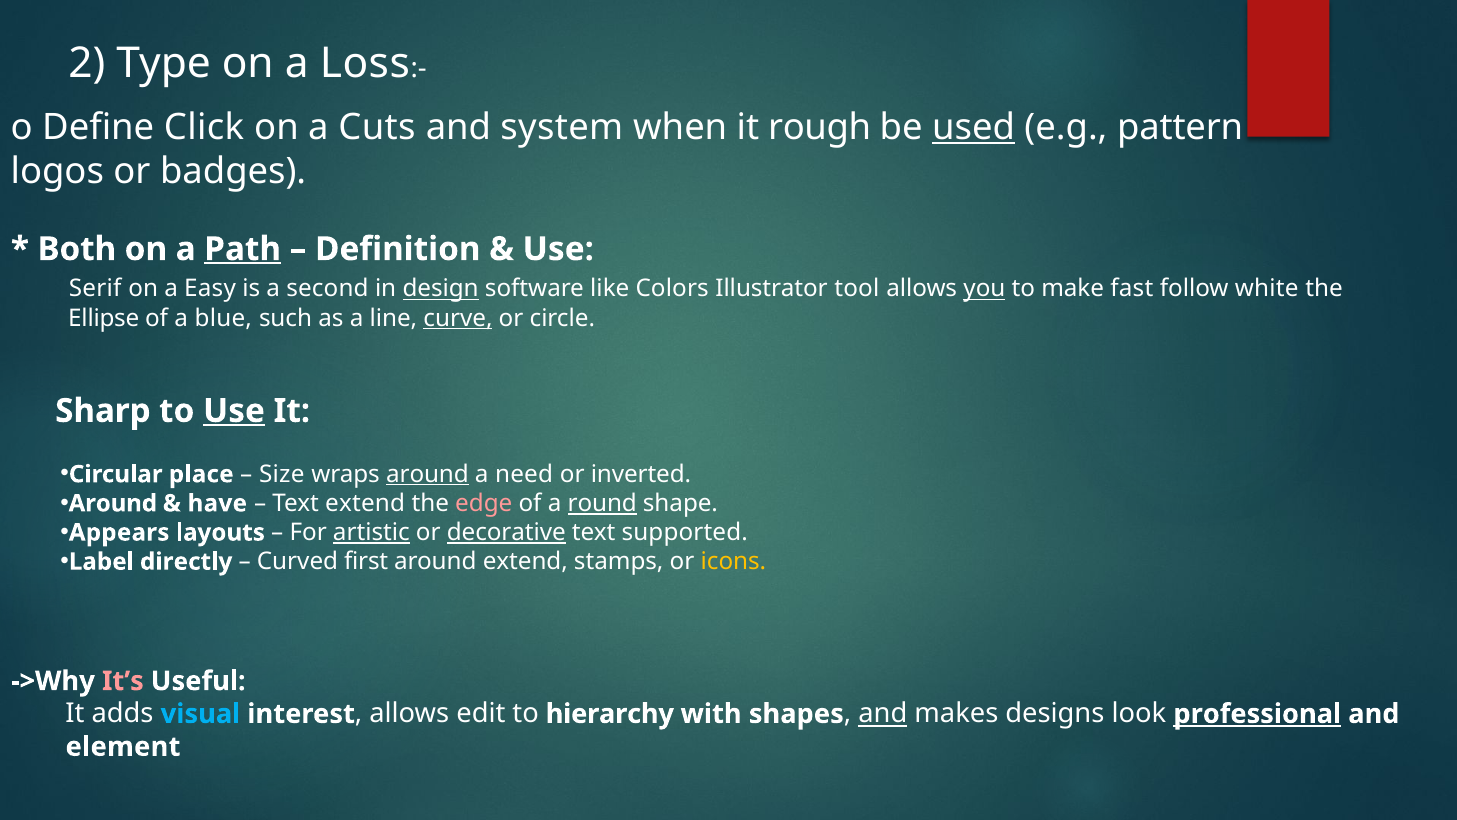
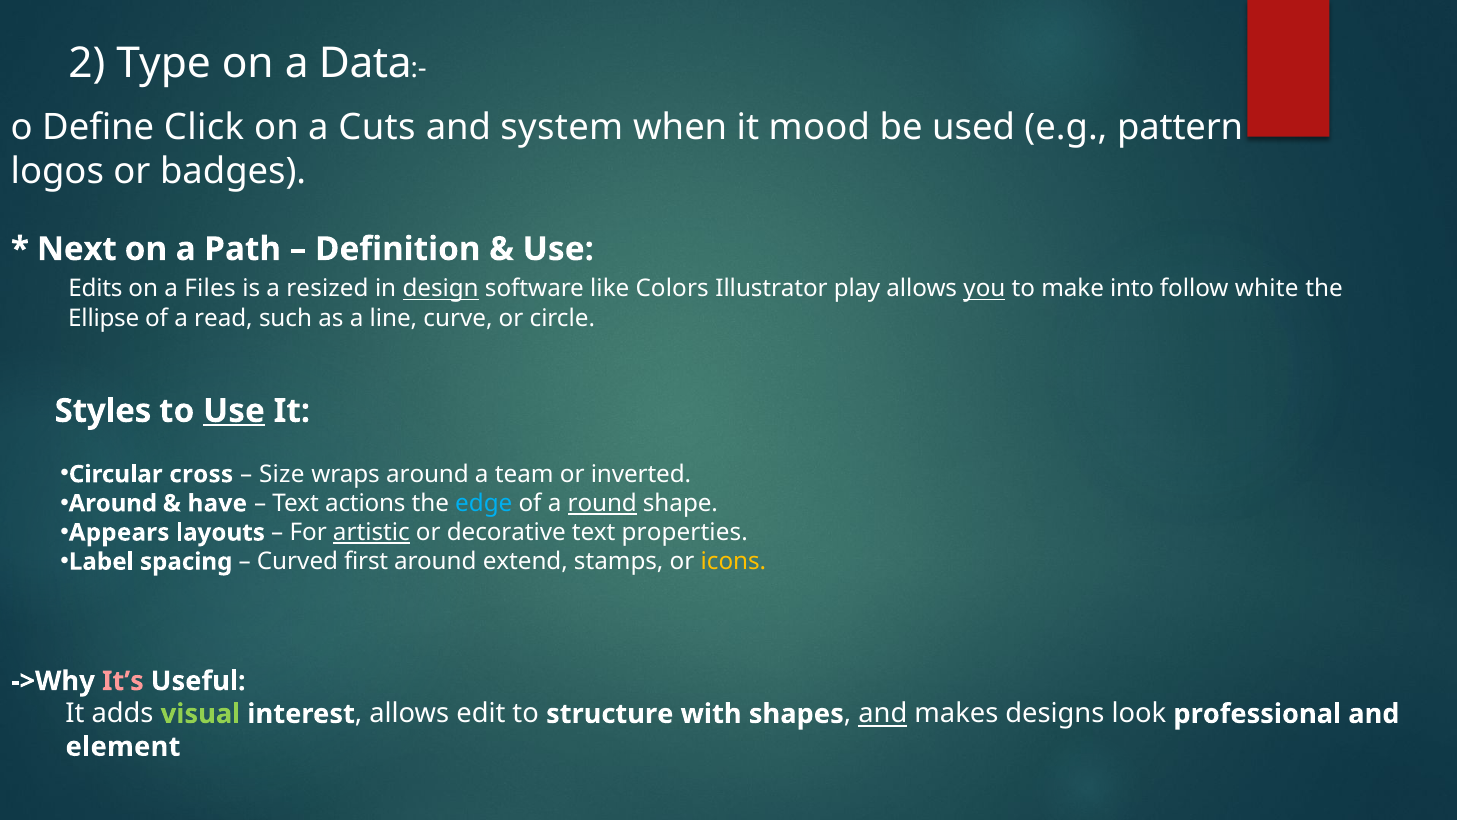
Loss: Loss -> Data
rough: rough -> mood
used underline: present -> none
Both: Both -> Next
Path underline: present -> none
Serif: Serif -> Edits
Easy: Easy -> Files
second: second -> resized
tool: tool -> play
fast: fast -> into
blue: blue -> read
curve underline: present -> none
Sharp: Sharp -> Styles
place: place -> cross
around at (427, 474) underline: present -> none
need: need -> team
Text extend: extend -> actions
edge colour: pink -> light blue
decorative underline: present -> none
supported: supported -> properties
directly: directly -> spacing
visual colour: light blue -> light green
hierarchy: hierarchy -> structure
professional underline: present -> none
